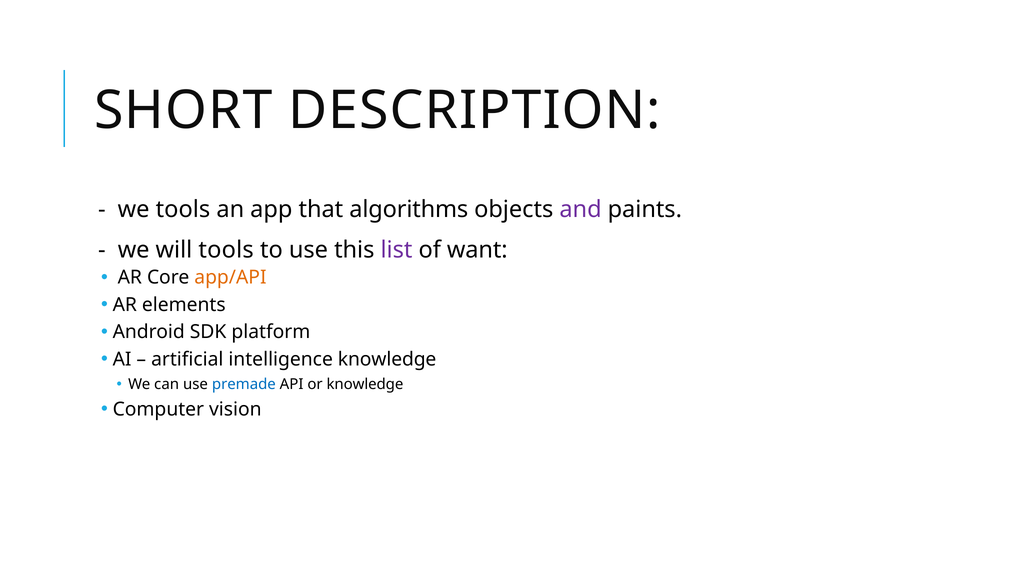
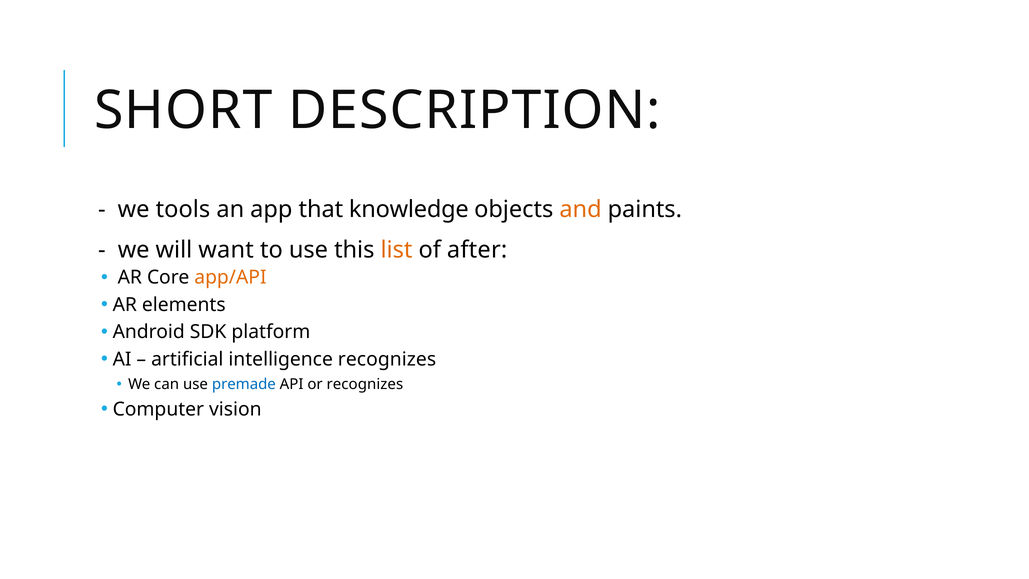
algorithms: algorithms -> knowledge
and colour: purple -> orange
will tools: tools -> want
list colour: purple -> orange
want: want -> after
intelligence knowledge: knowledge -> recognizes
or knowledge: knowledge -> recognizes
